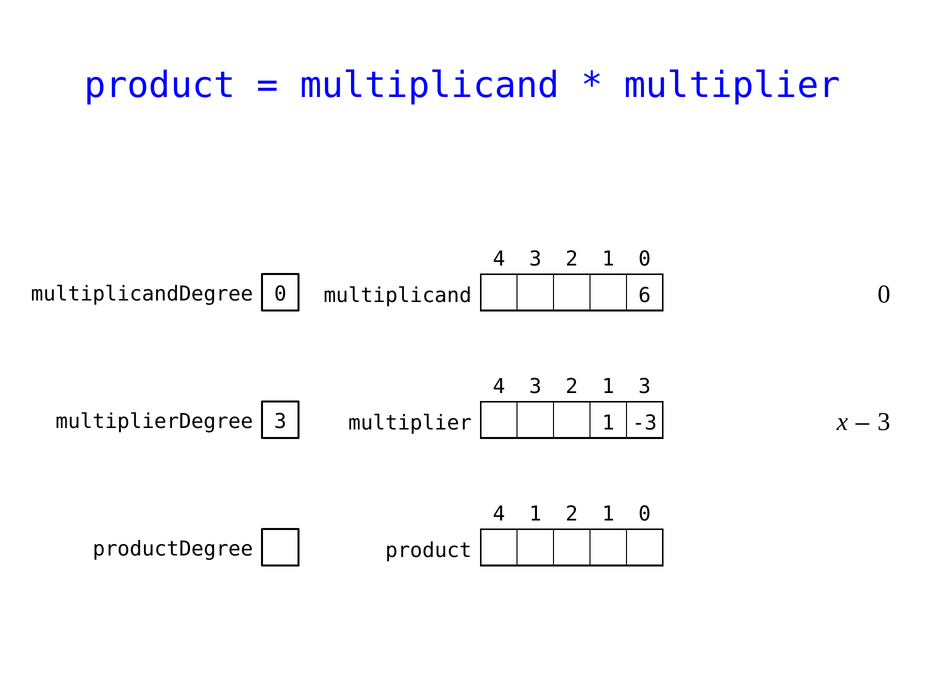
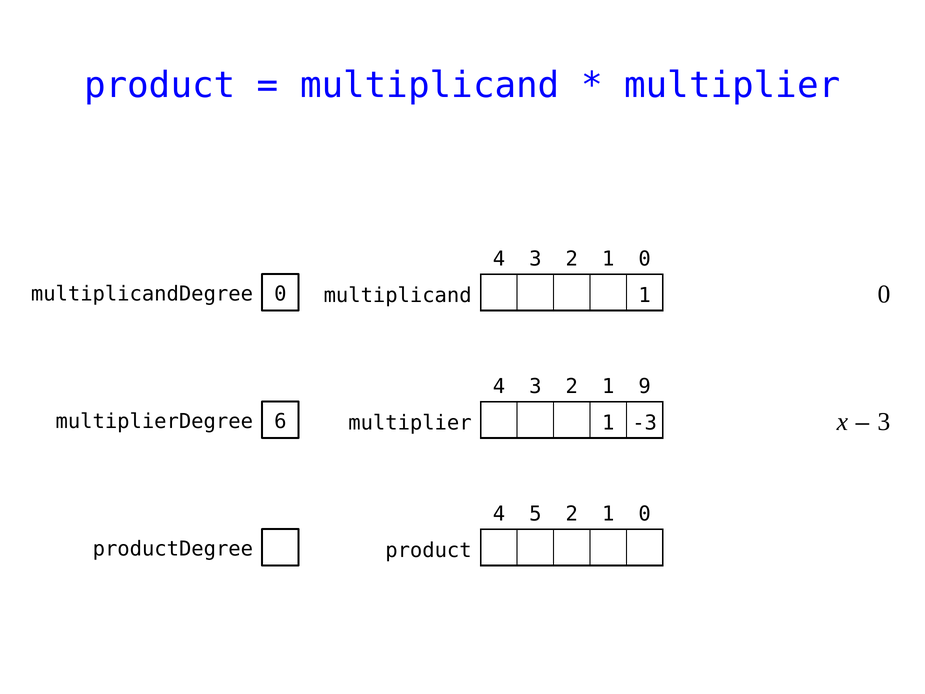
multiplicand 6: 6 -> 1
1 3: 3 -> 9
multiplierDegree 3: 3 -> 6
4 1: 1 -> 5
